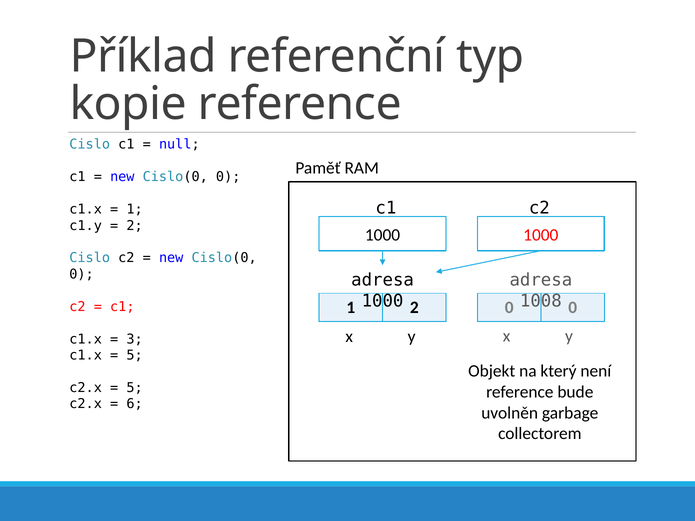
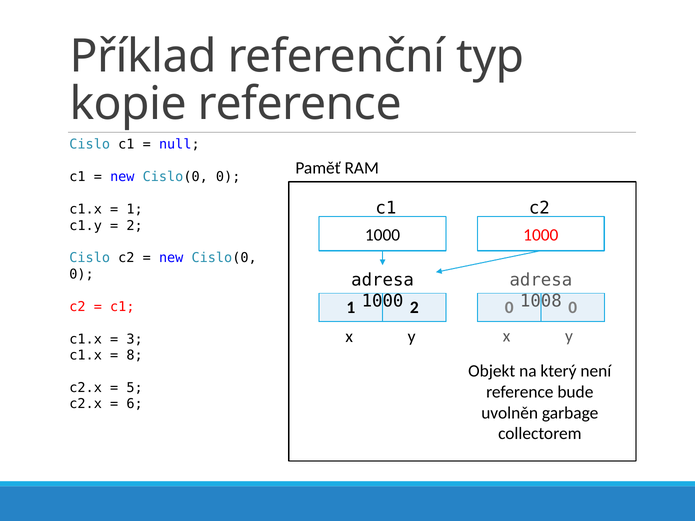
5 at (135, 355): 5 -> 8
